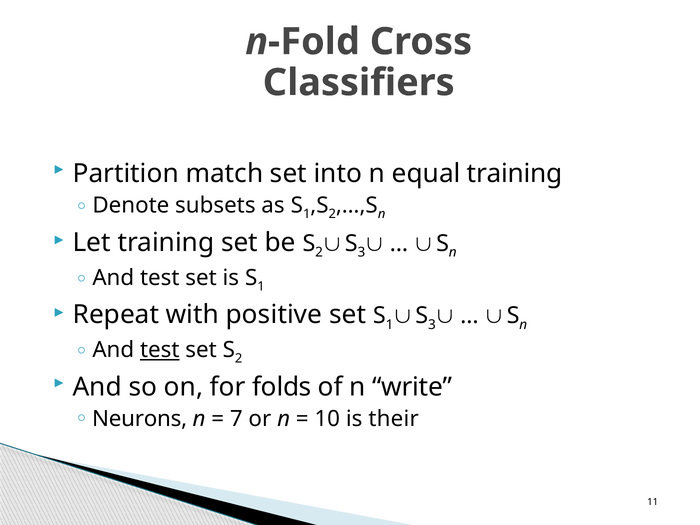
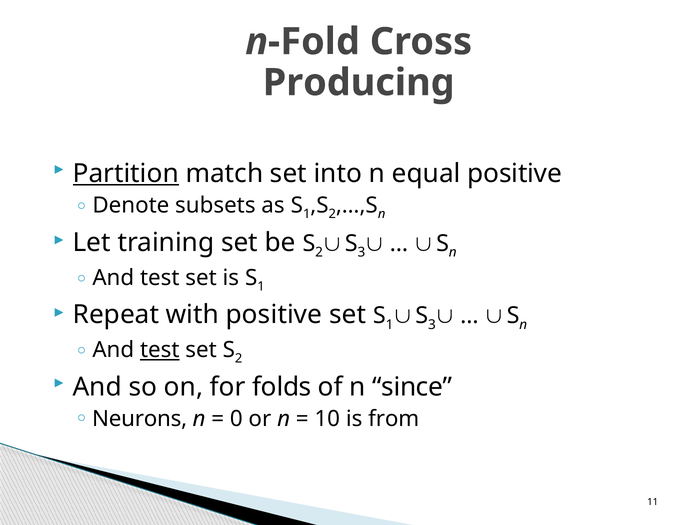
Classifiers: Classifiers -> Producing
Partition underline: none -> present
equal training: training -> positive
write: write -> since
7: 7 -> 0
their: their -> from
